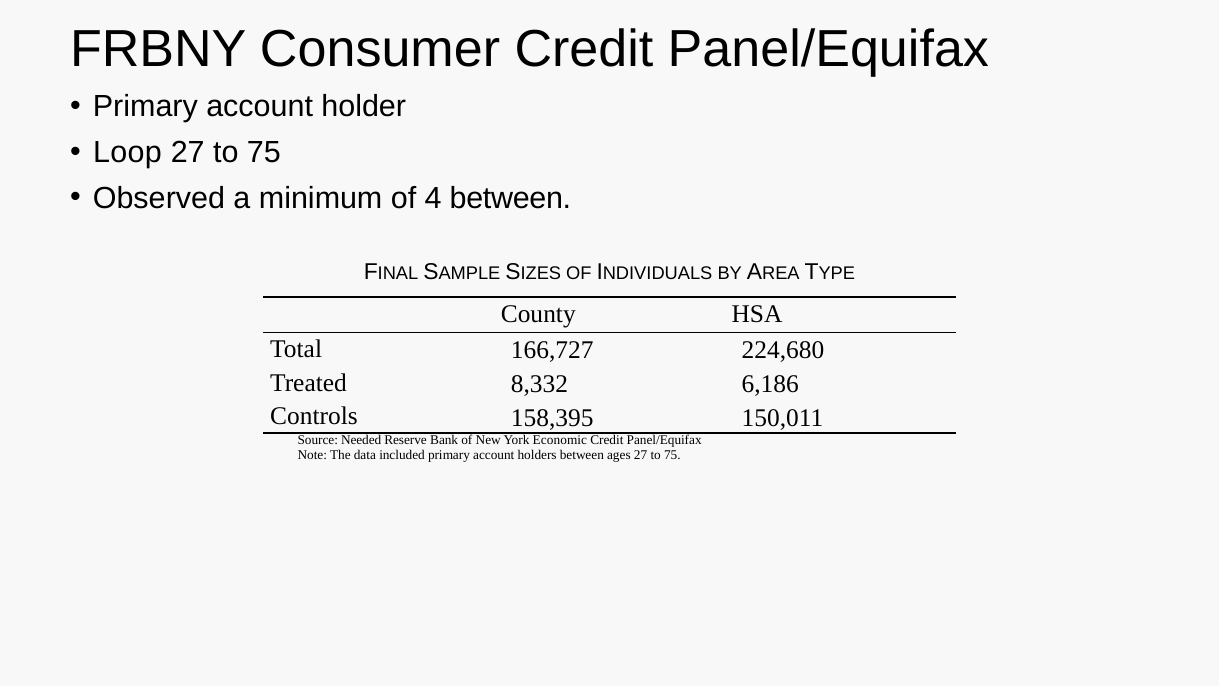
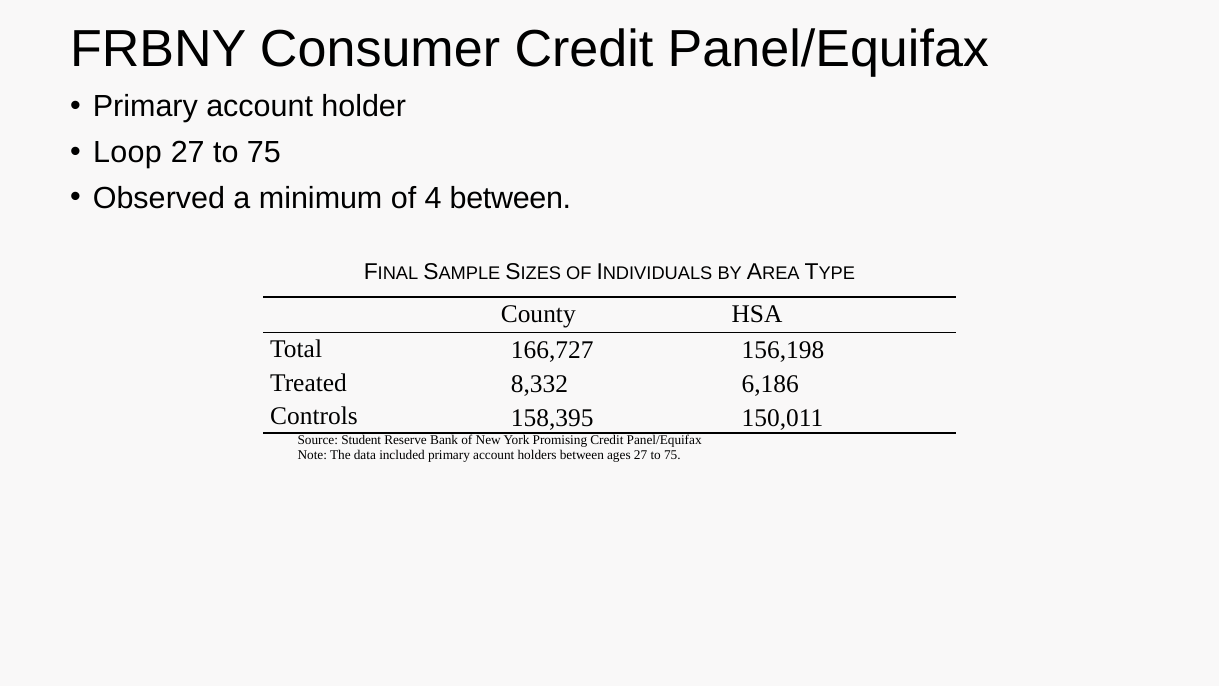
224,680: 224,680 -> 156,198
Needed: Needed -> Student
Economic: Economic -> Promising
